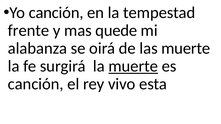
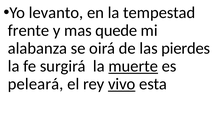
Yo canción: canción -> levanto
las muerte: muerte -> pierdes
canción at (36, 84): canción -> peleará
vivo underline: none -> present
